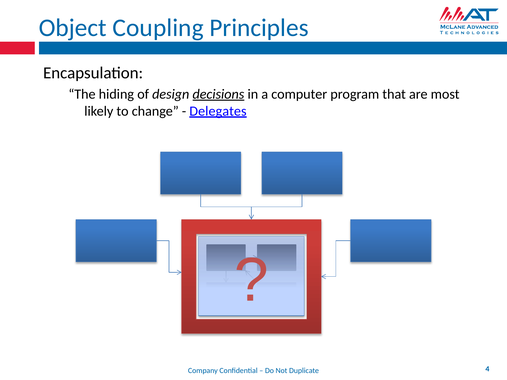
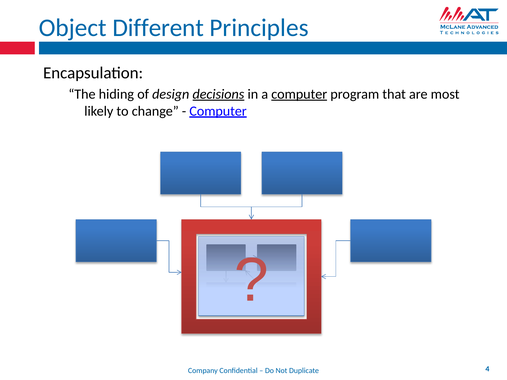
Coupling: Coupling -> Different
computer at (299, 94) underline: none -> present
Delegates at (218, 111): Delegates -> Computer
